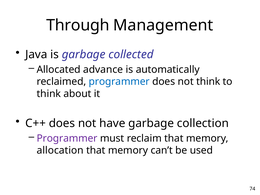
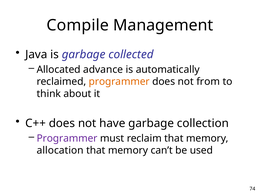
Through: Through -> Compile
programmer at (119, 82) colour: blue -> orange
not think: think -> from
